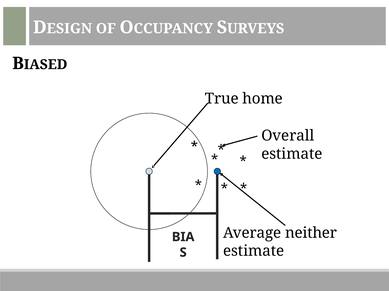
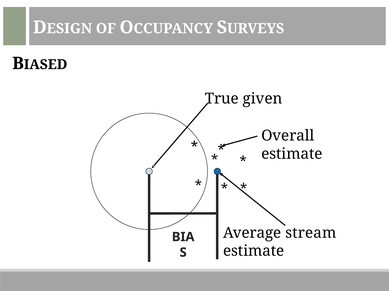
home: home -> given
neither: neither -> stream
